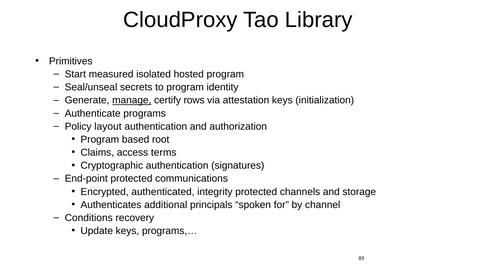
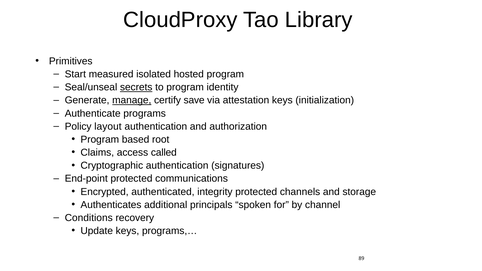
secrets underline: none -> present
rows: rows -> save
terms: terms -> called
